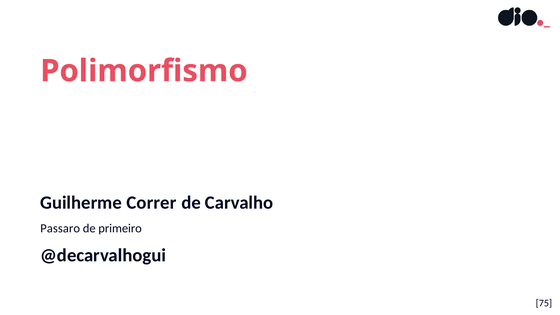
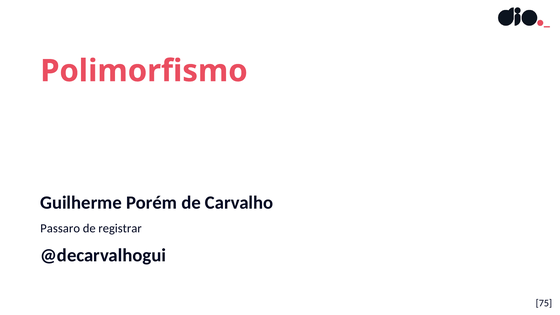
Correr: Correr -> Porém
primeiro: primeiro -> registrar
